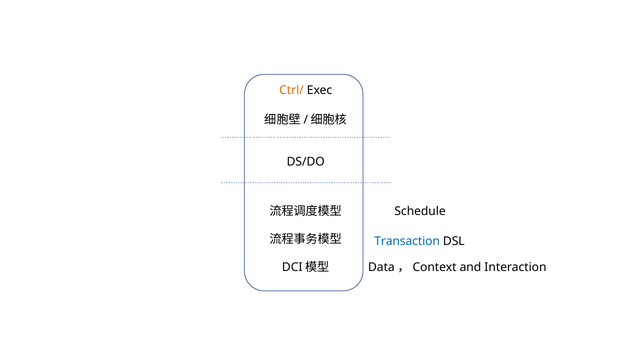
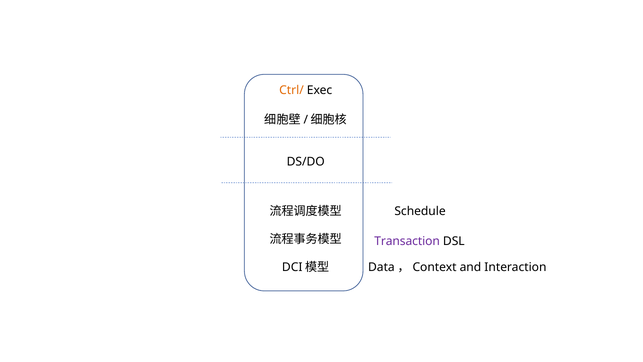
Transaction colour: blue -> purple
